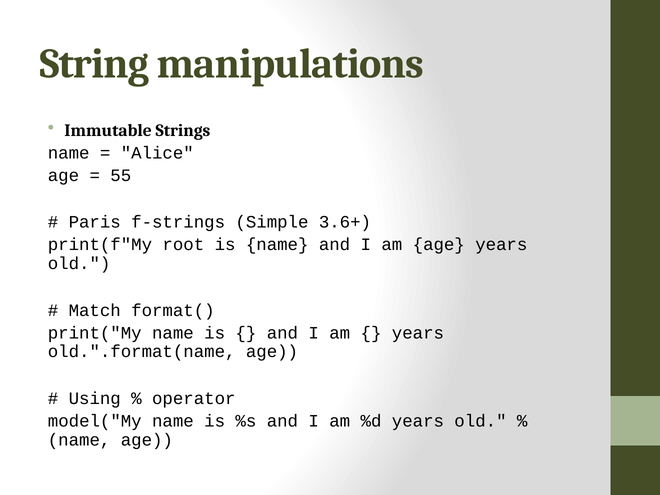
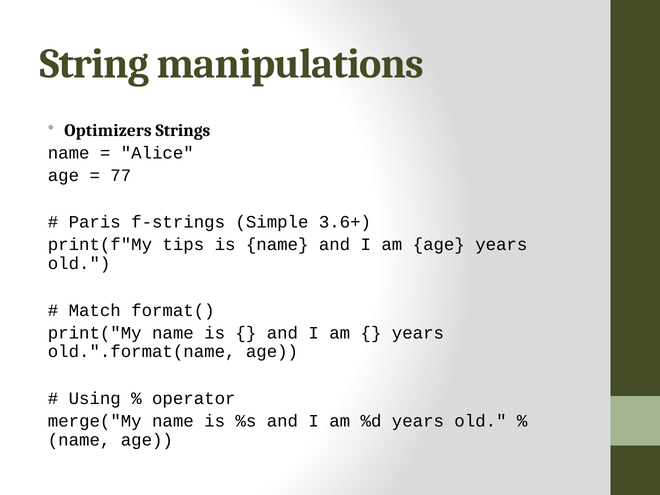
Immutable: Immutable -> Optimizers
55: 55 -> 77
root: root -> tips
model("My: model("My -> merge("My
